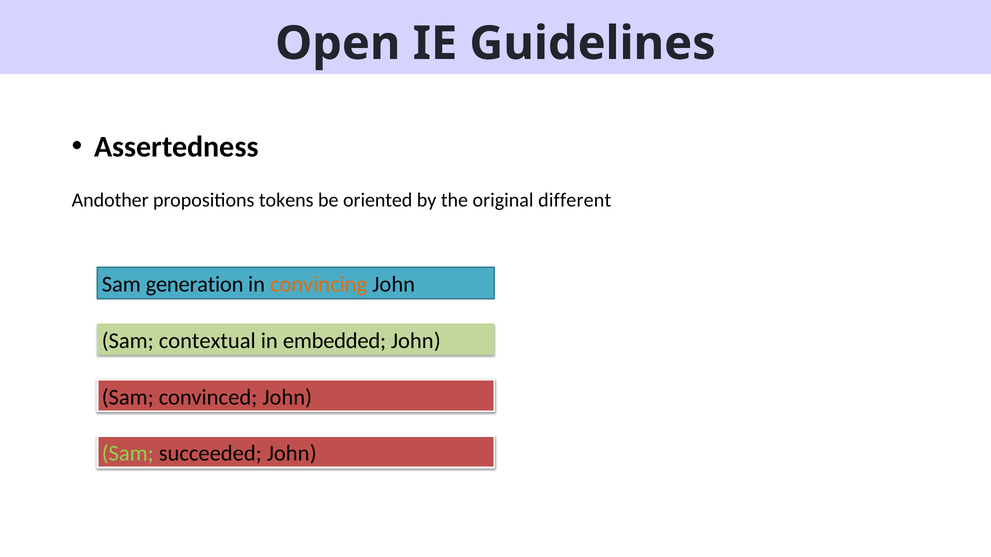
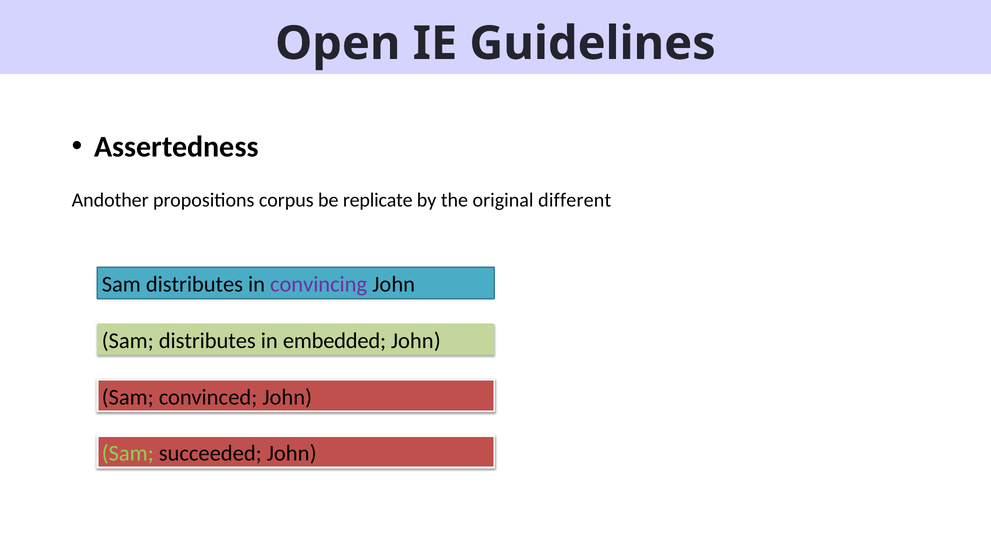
tokens: tokens -> corpus
oriented: oriented -> replicate
generation at (195, 285): generation -> distributes
convincing colour: orange -> purple
contextual at (207, 341): contextual -> distributes
